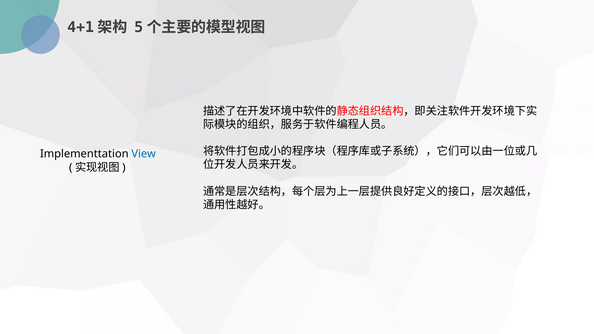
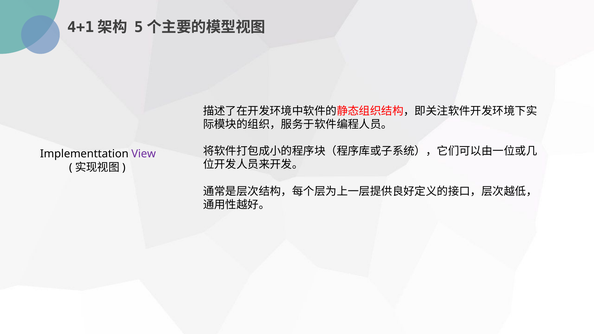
View colour: blue -> purple
